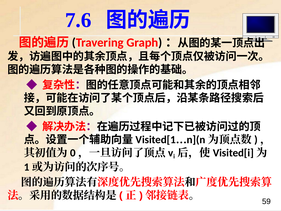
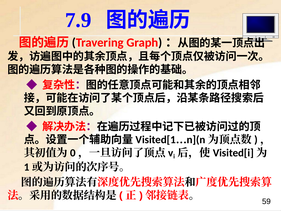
7.6: 7.6 -> 7.9
